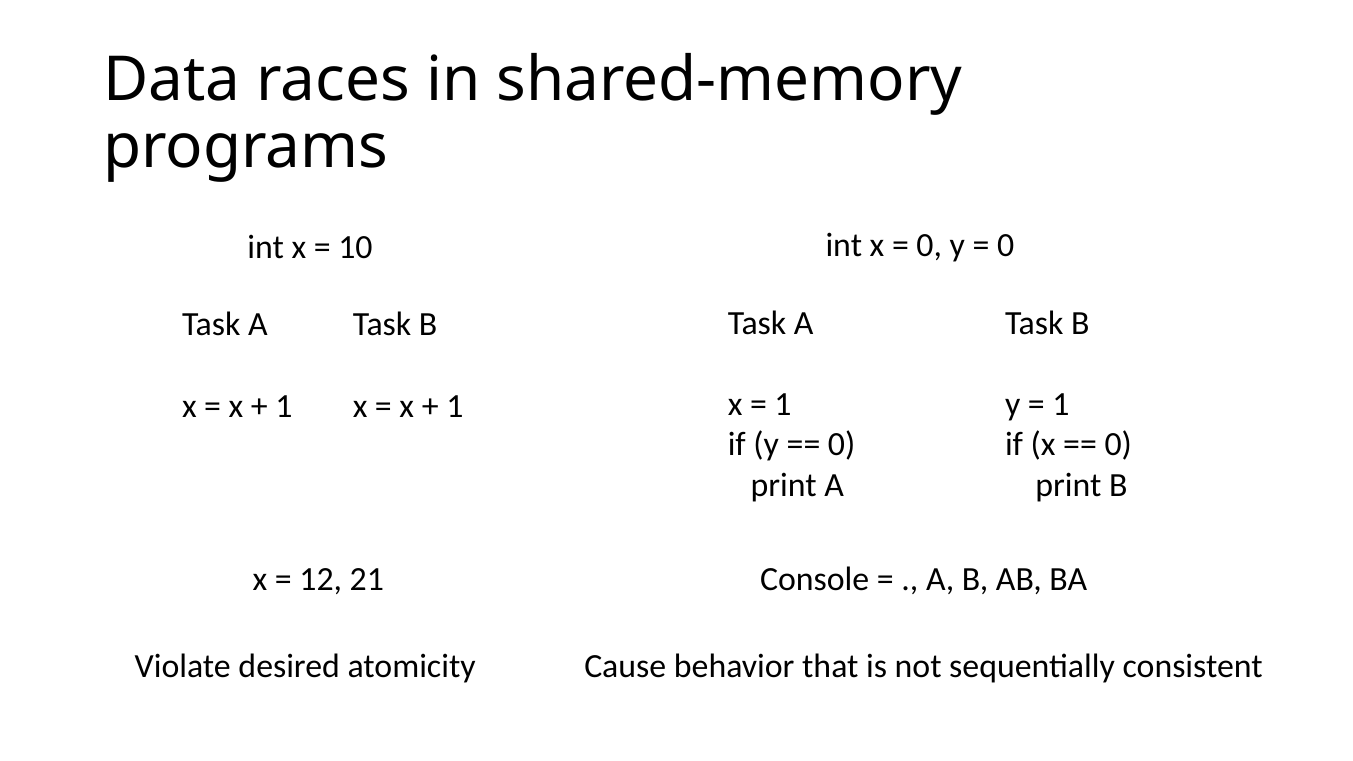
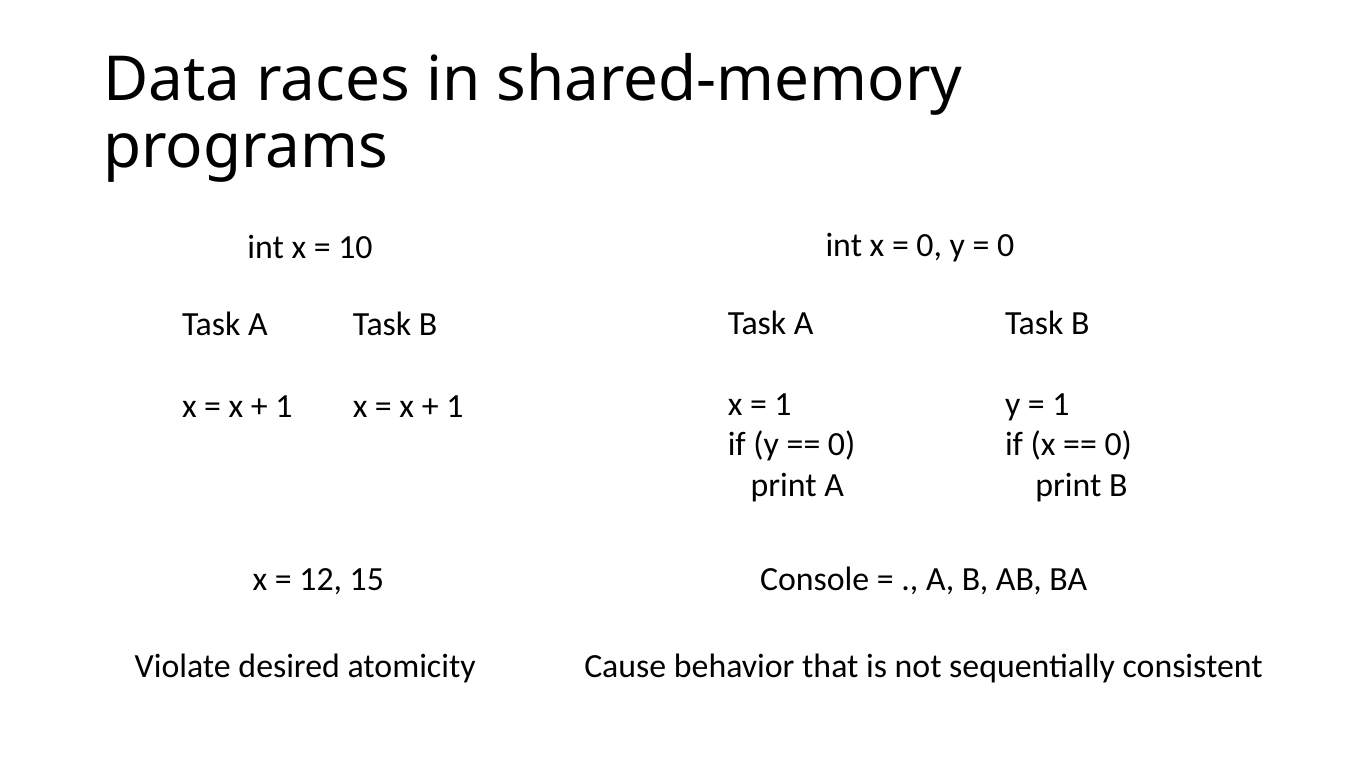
21: 21 -> 15
